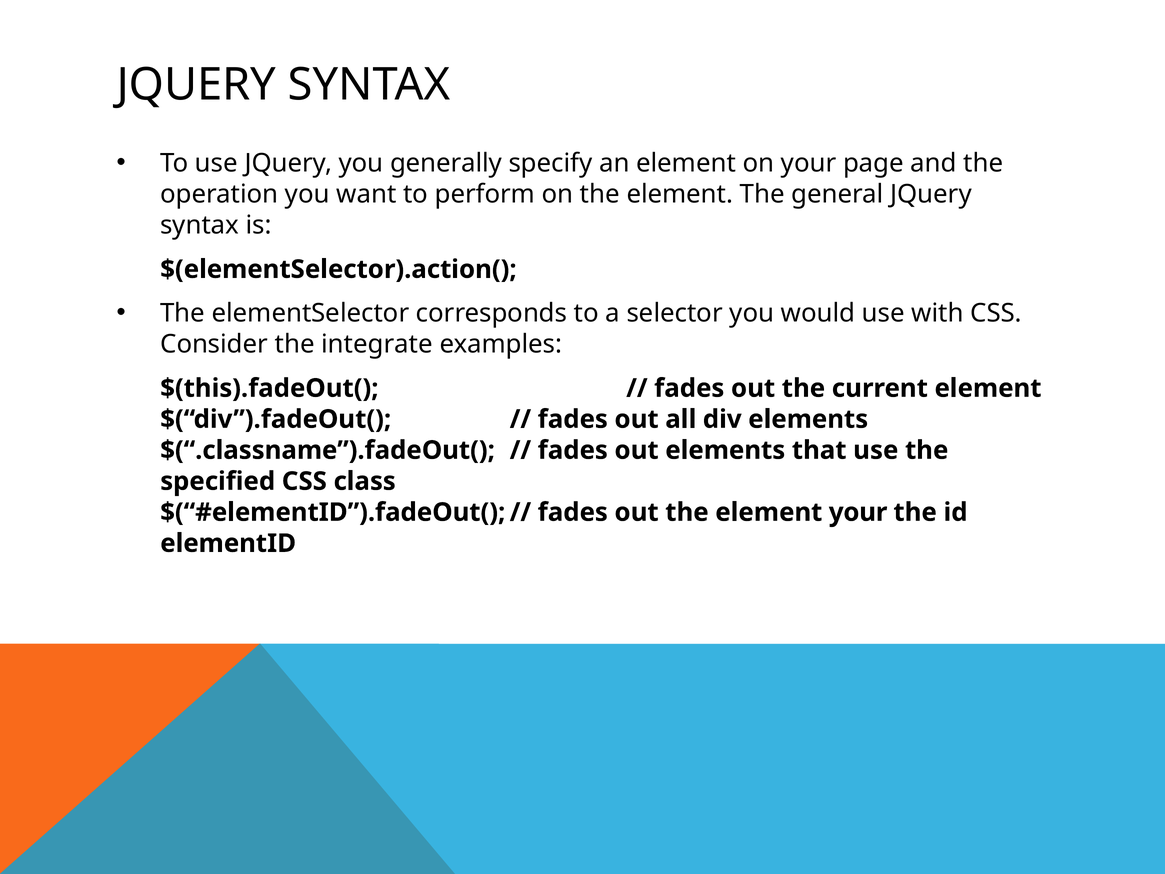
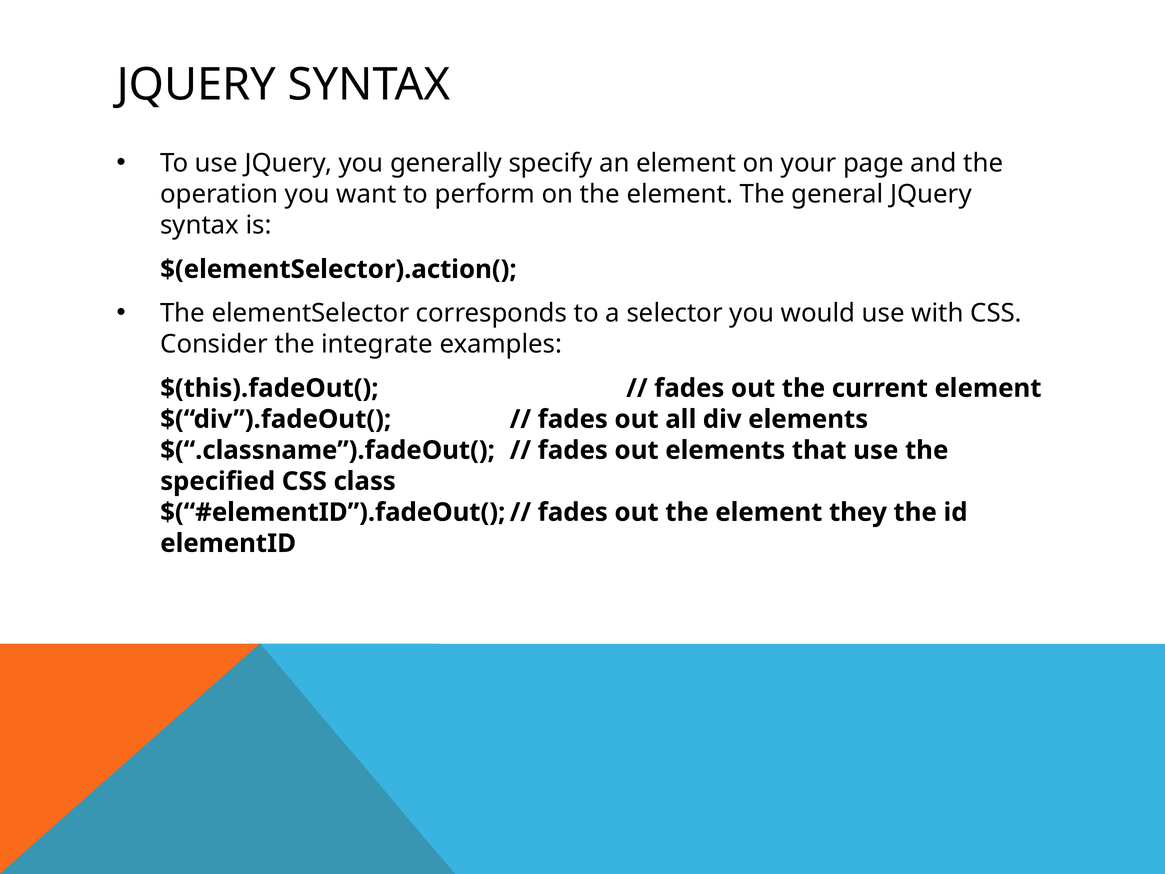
element your: your -> they
